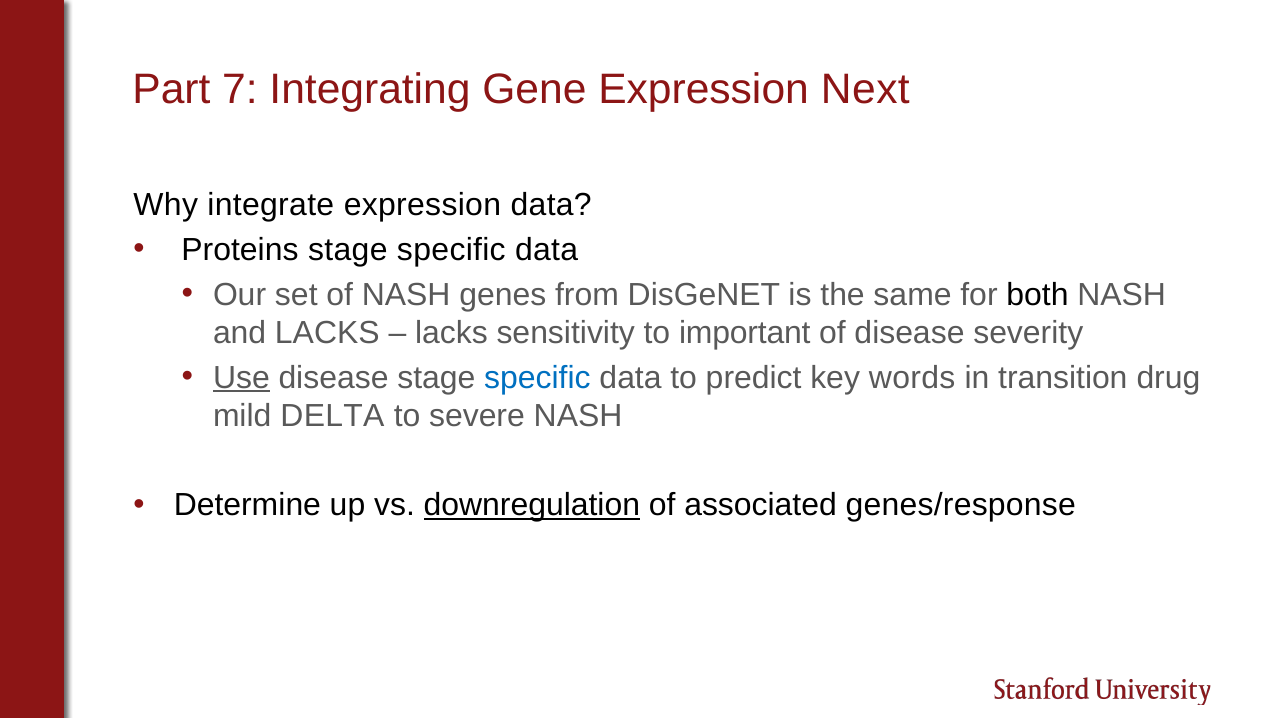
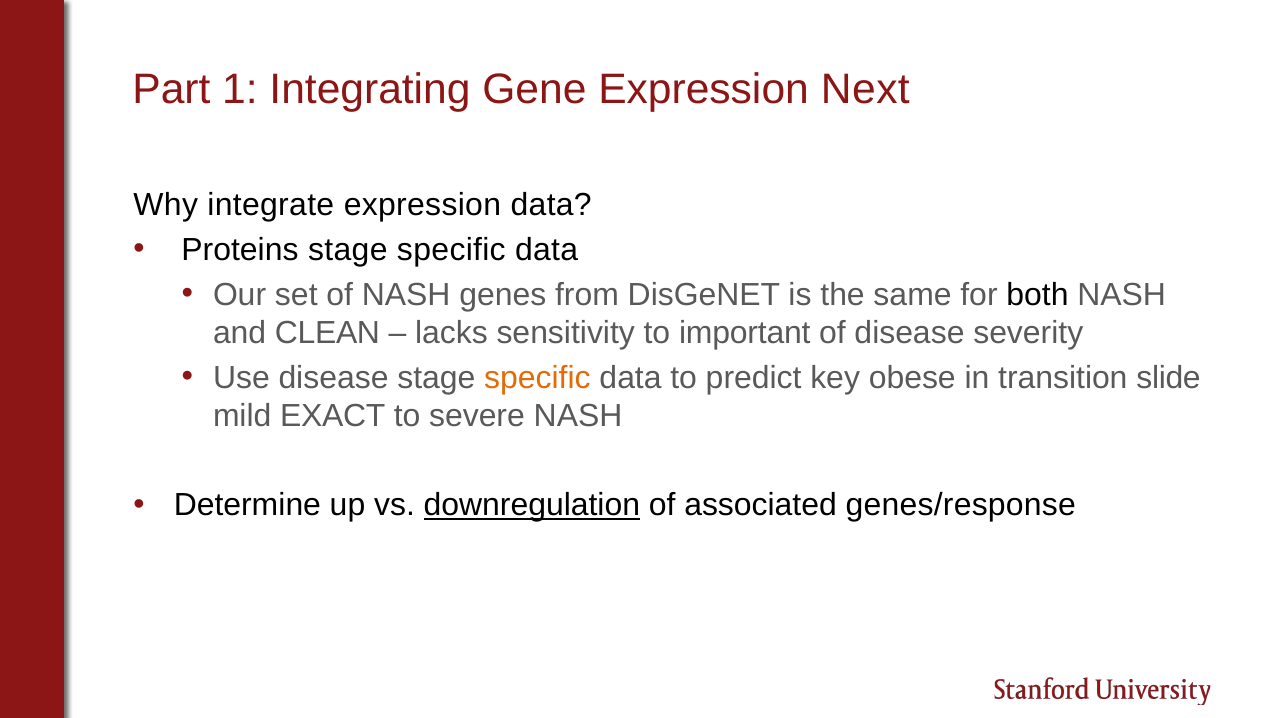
7: 7 -> 1
and LACKS: LACKS -> CLEAN
Use underline: present -> none
specific at (537, 378) colour: blue -> orange
words: words -> obese
drug: drug -> slide
DELTA: DELTA -> EXACT
